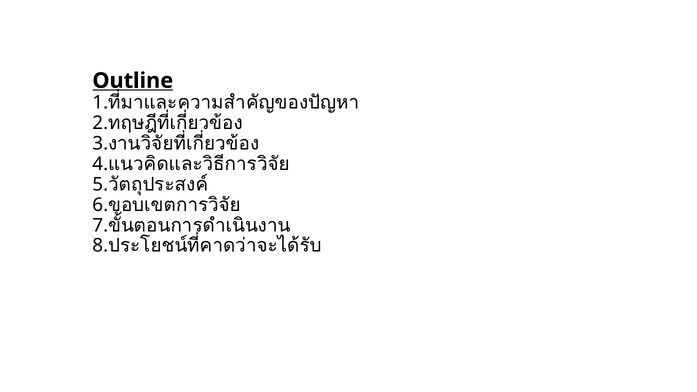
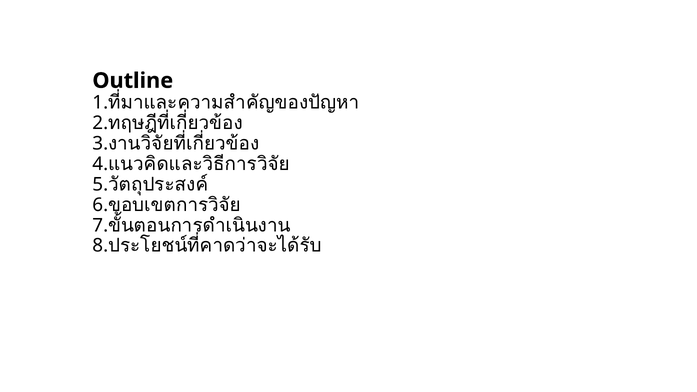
Outline underline: present -> none
